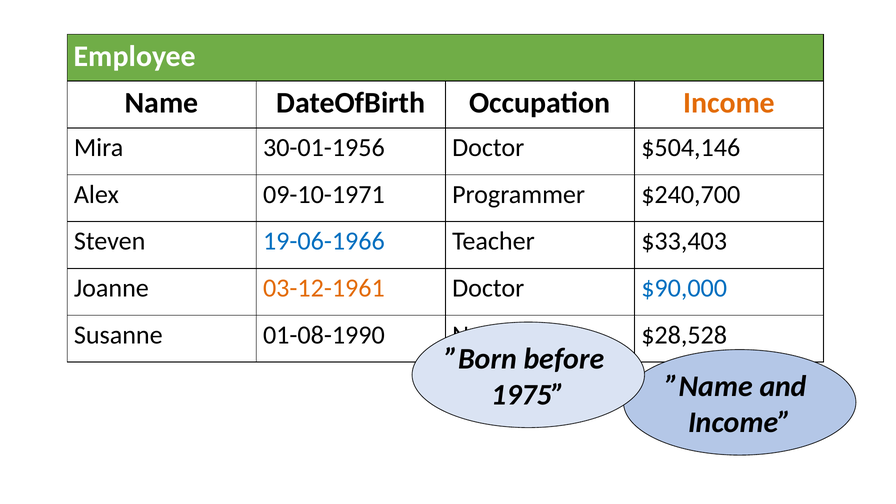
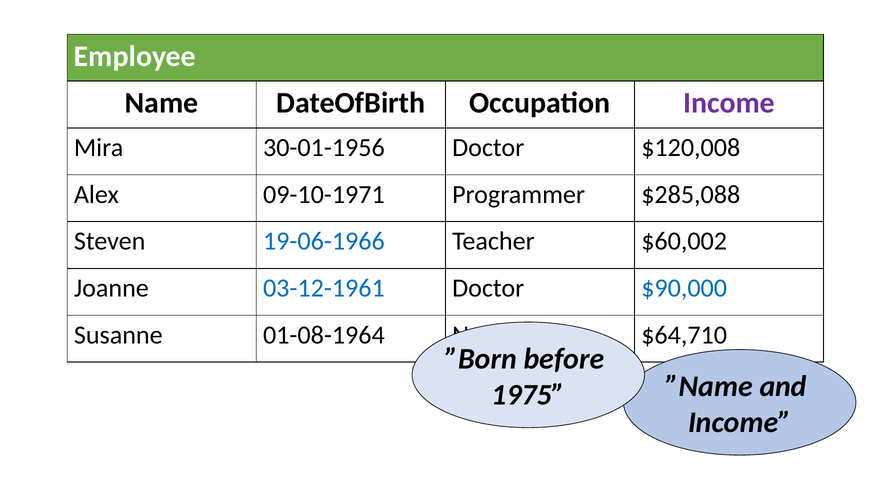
Income at (729, 103) colour: orange -> purple
$504,146: $504,146 -> $120,008
$240,700: $240,700 -> $285,088
$33,403: $33,403 -> $60,002
03-12-1961 colour: orange -> blue
01-08-1990: 01-08-1990 -> 01-08-1964
$28,528: $28,528 -> $64,710
